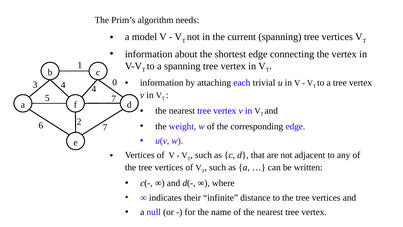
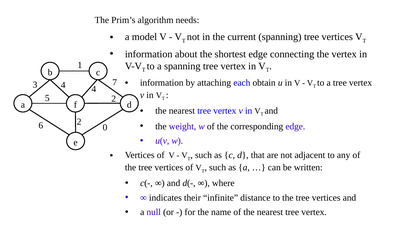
trivial: trivial -> obtain
0: 0 -> 7
5 7: 7 -> 2
6 7: 7 -> 0
